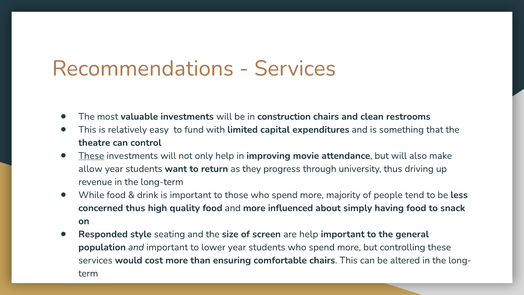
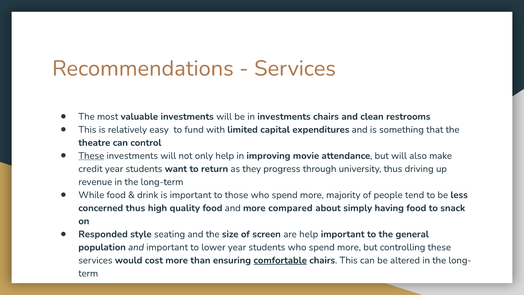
in construction: construction -> investments
allow: allow -> credit
influenced: influenced -> compared
comfortable underline: none -> present
